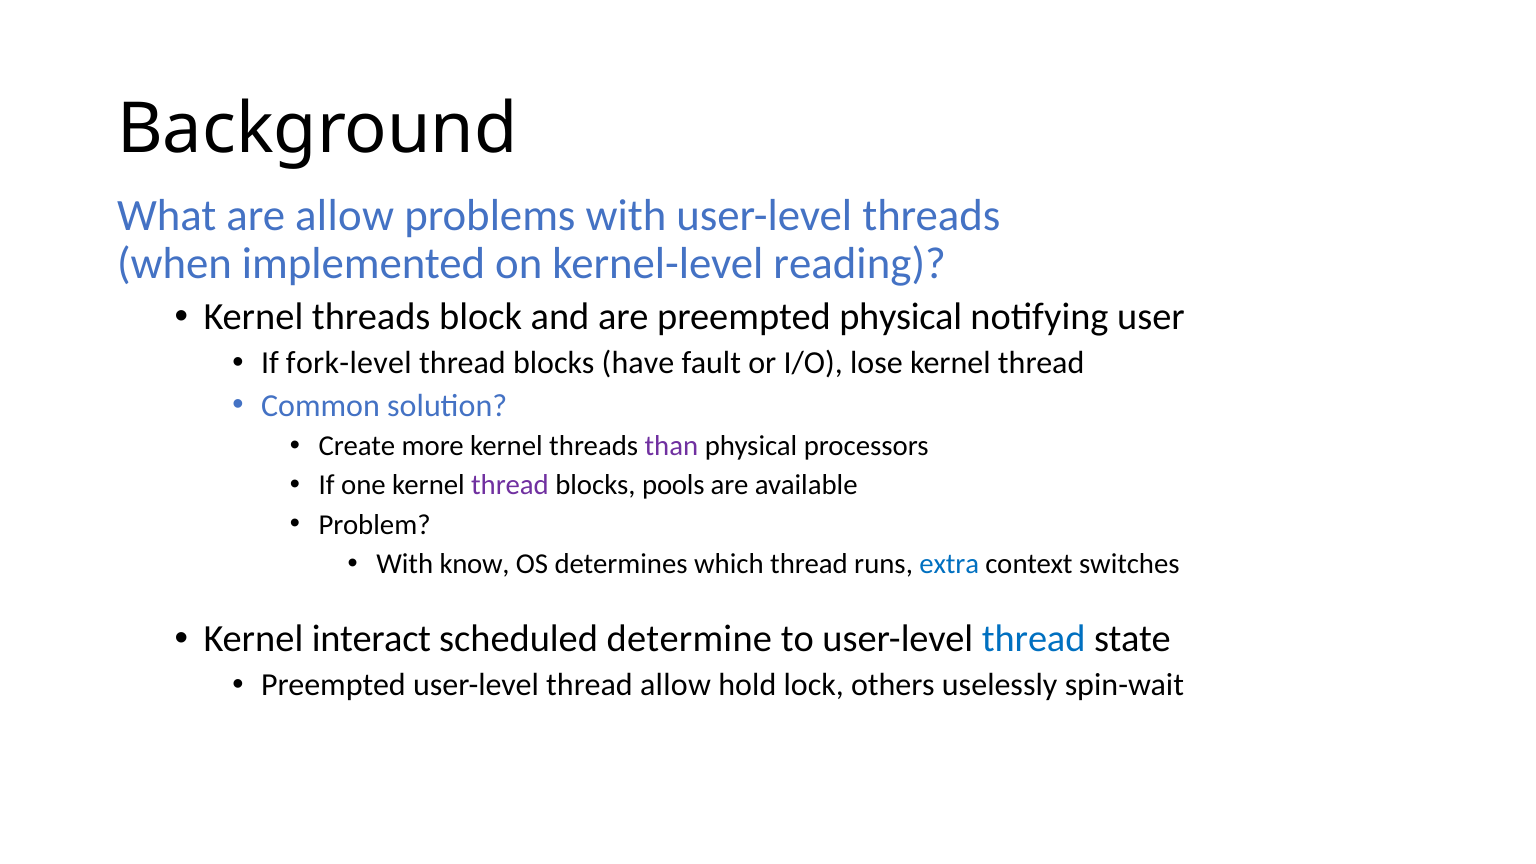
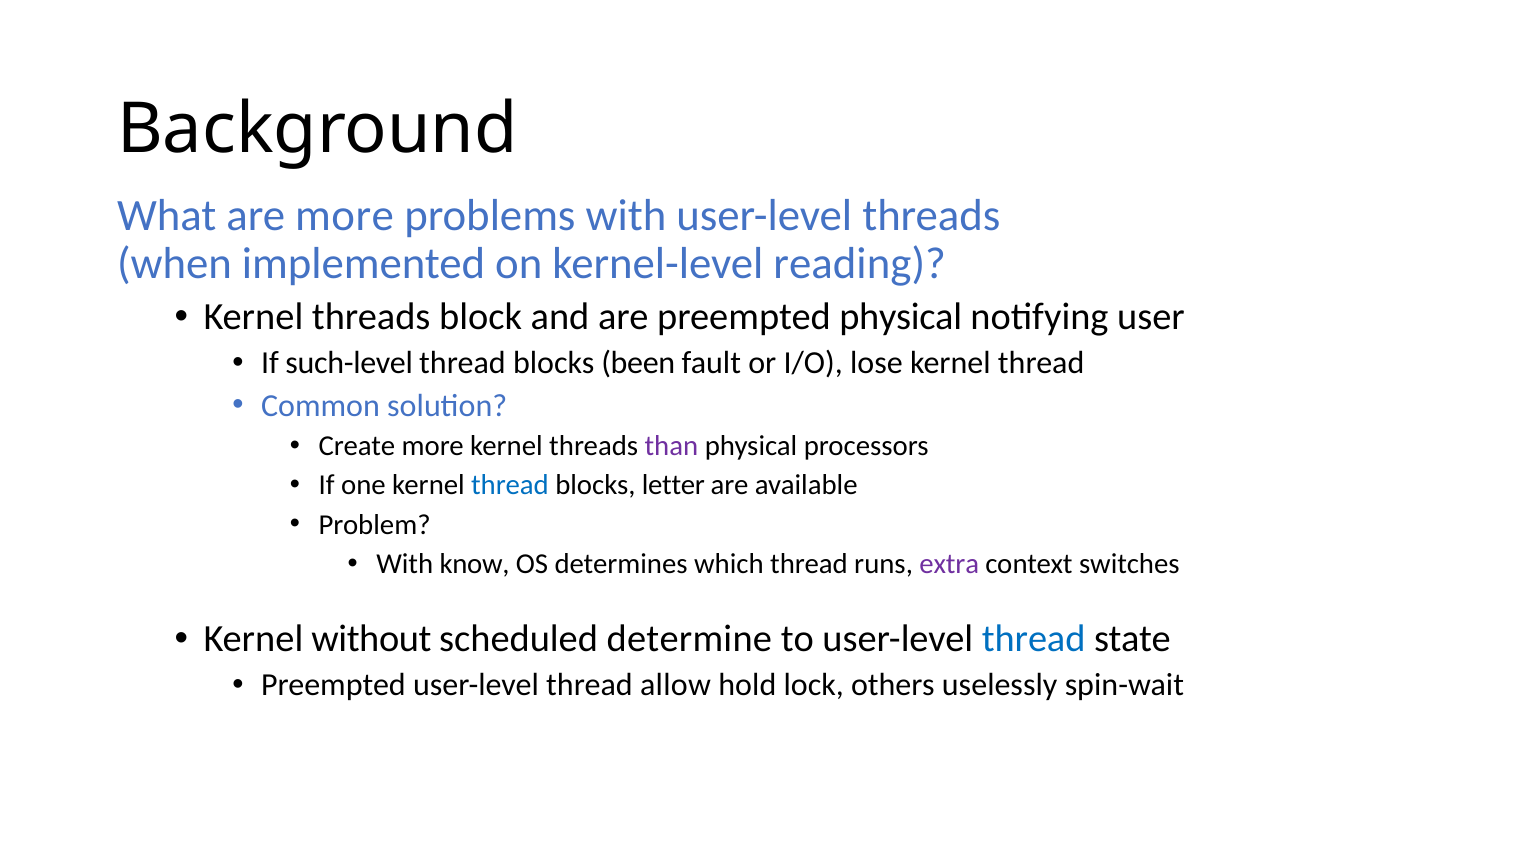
are allow: allow -> more
fork-level: fork-level -> such-level
have: have -> been
thread at (510, 485) colour: purple -> blue
pools: pools -> letter
extra colour: blue -> purple
interact: interact -> without
